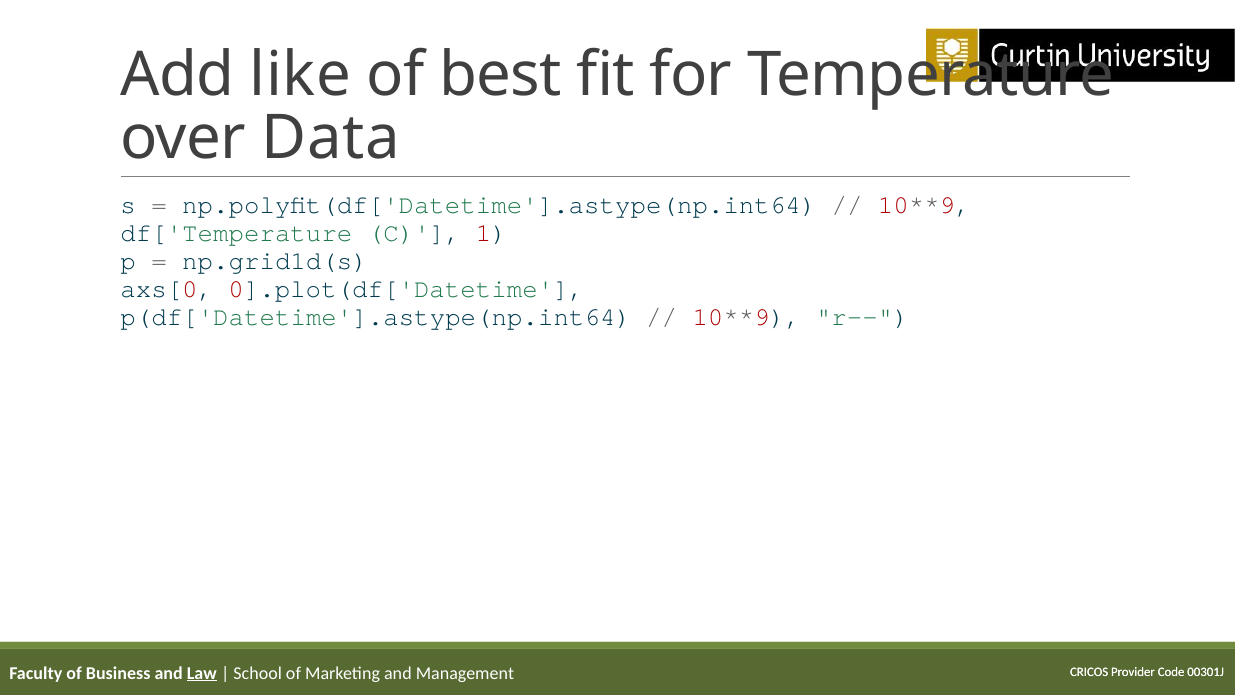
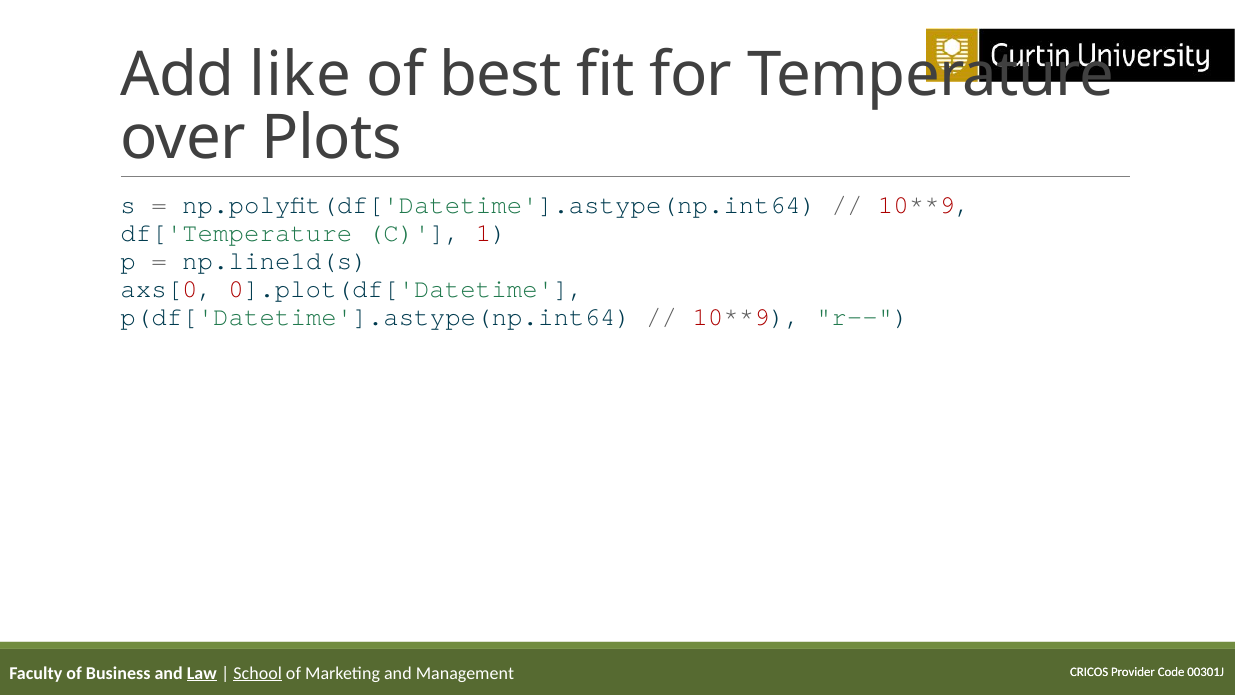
Data: Data -> Plots
np.grid1d(s: np.grid1d(s -> np.line1d(s
School underline: none -> present
